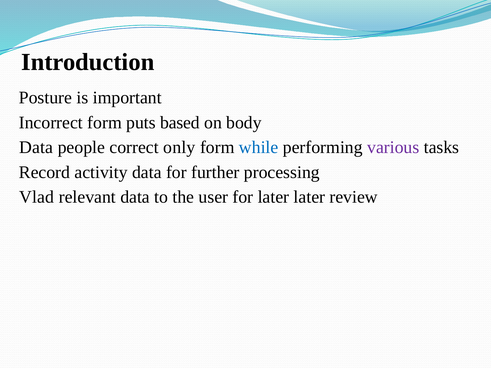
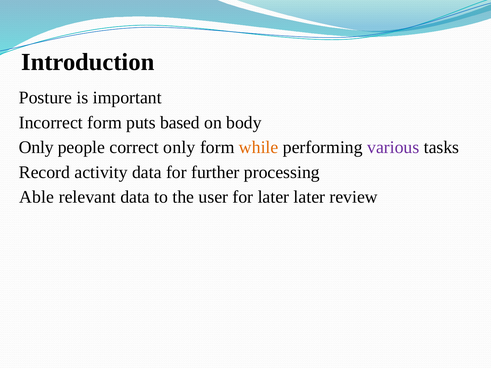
Data at (36, 147): Data -> Only
while colour: blue -> orange
Vlad: Vlad -> Able
